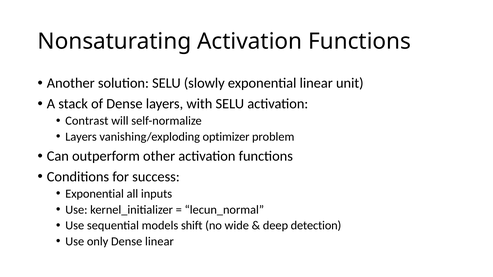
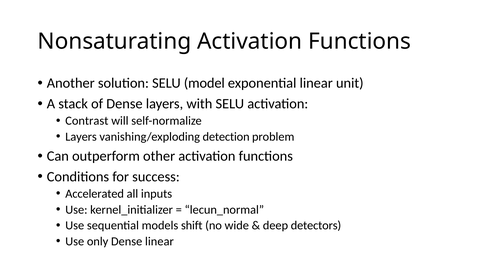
slowly: slowly -> model
optimizer: optimizer -> detection
Exponential at (95, 194): Exponential -> Accelerated
detection: detection -> detectors
